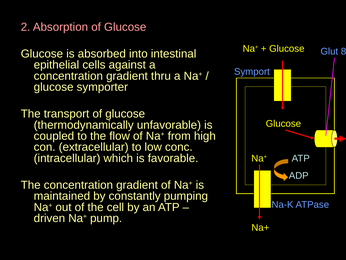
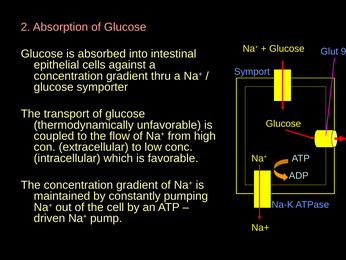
8: 8 -> 9
